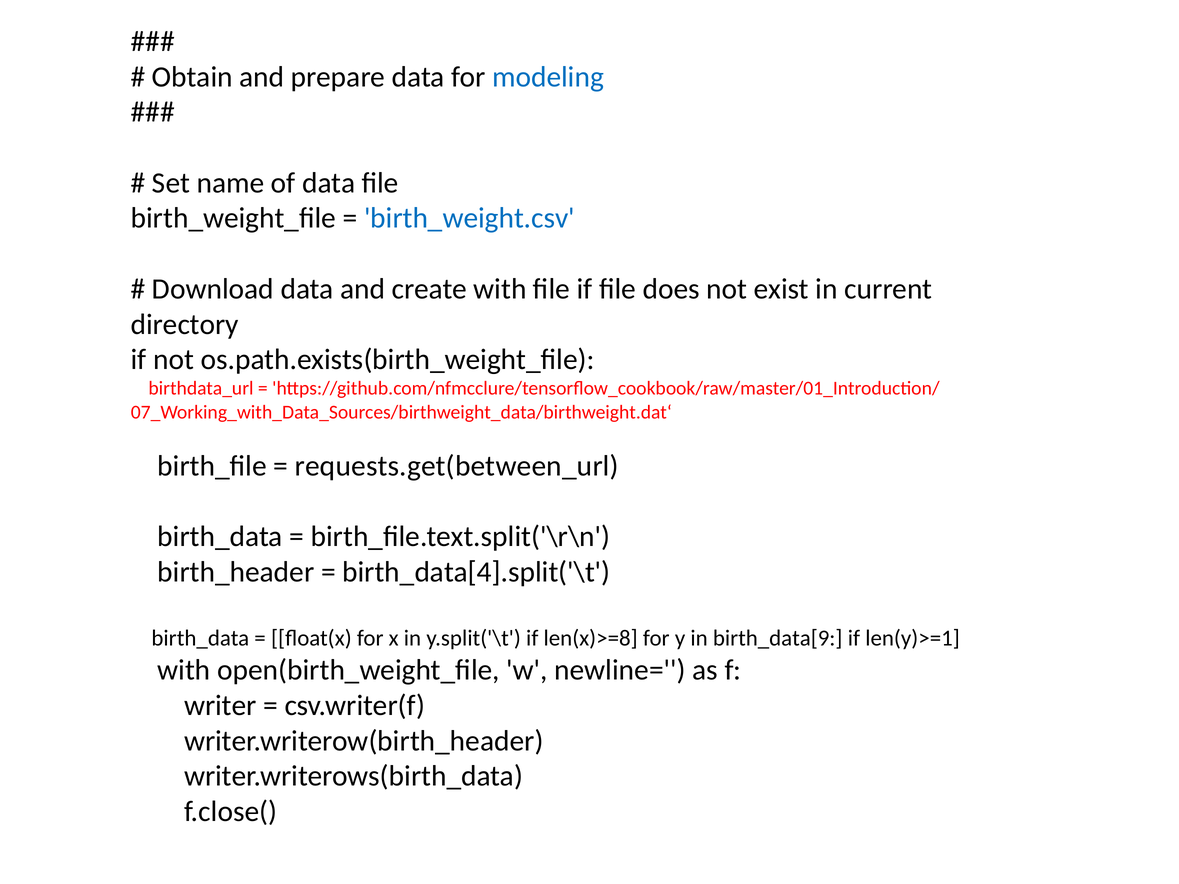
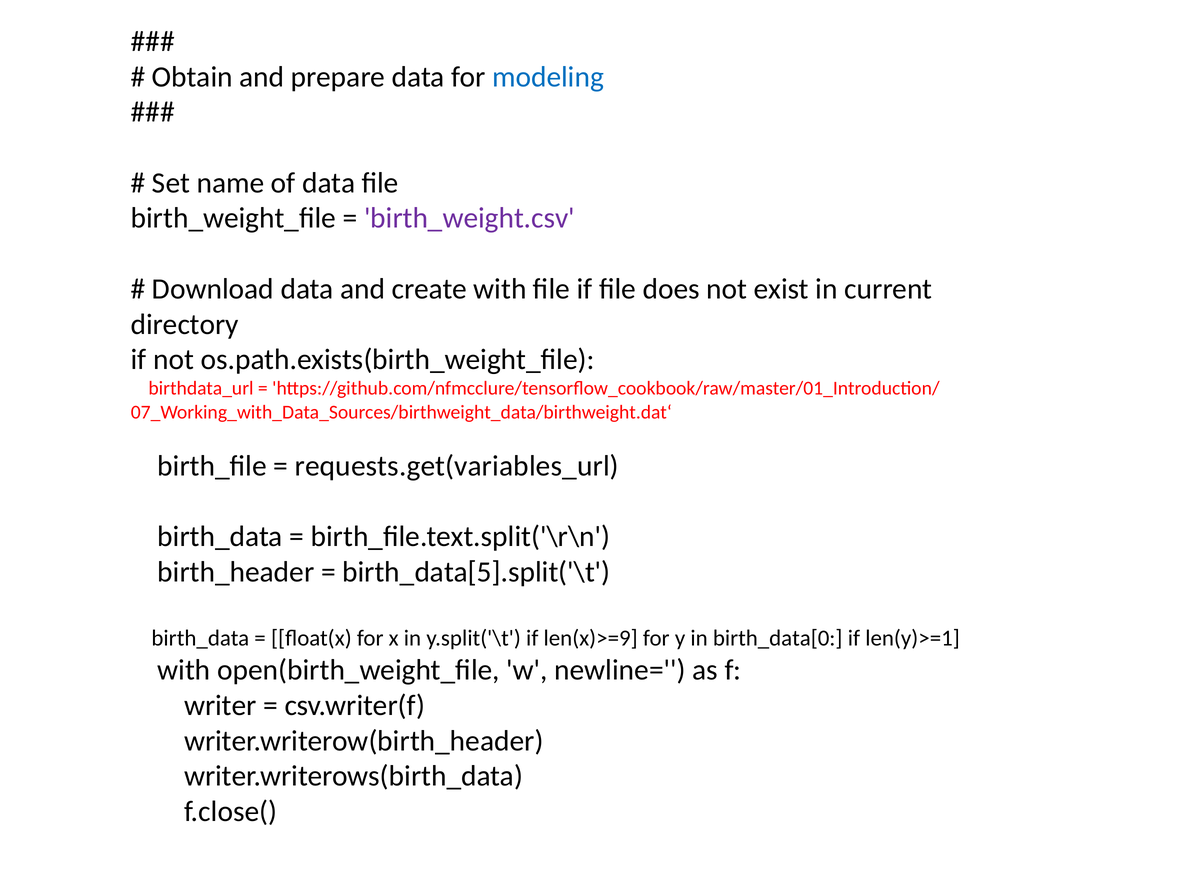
birth_weight.csv colour: blue -> purple
requests.get(between_url: requests.get(between_url -> requests.get(variables_url
birth_data[4].split('\t: birth_data[4].split('\t -> birth_data[5].split('\t
len(x)>=8: len(x)>=8 -> len(x)>=9
birth_data[9: birth_data[9 -> birth_data[0
